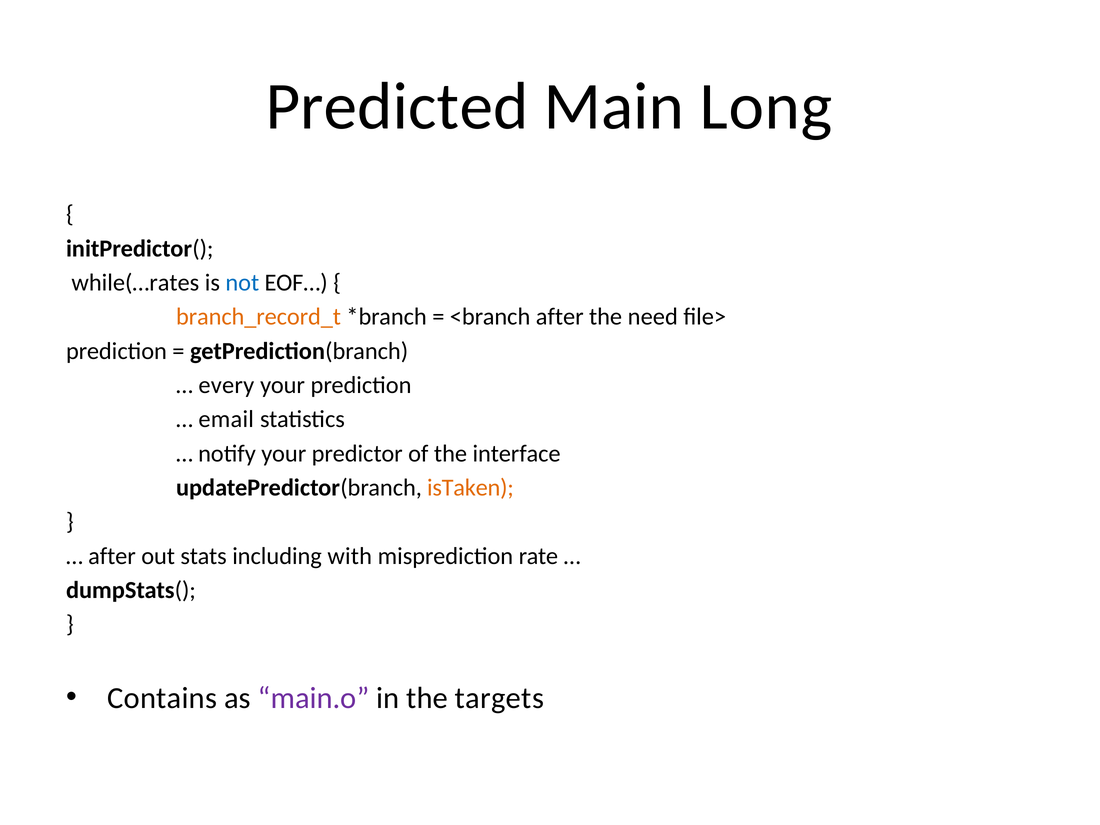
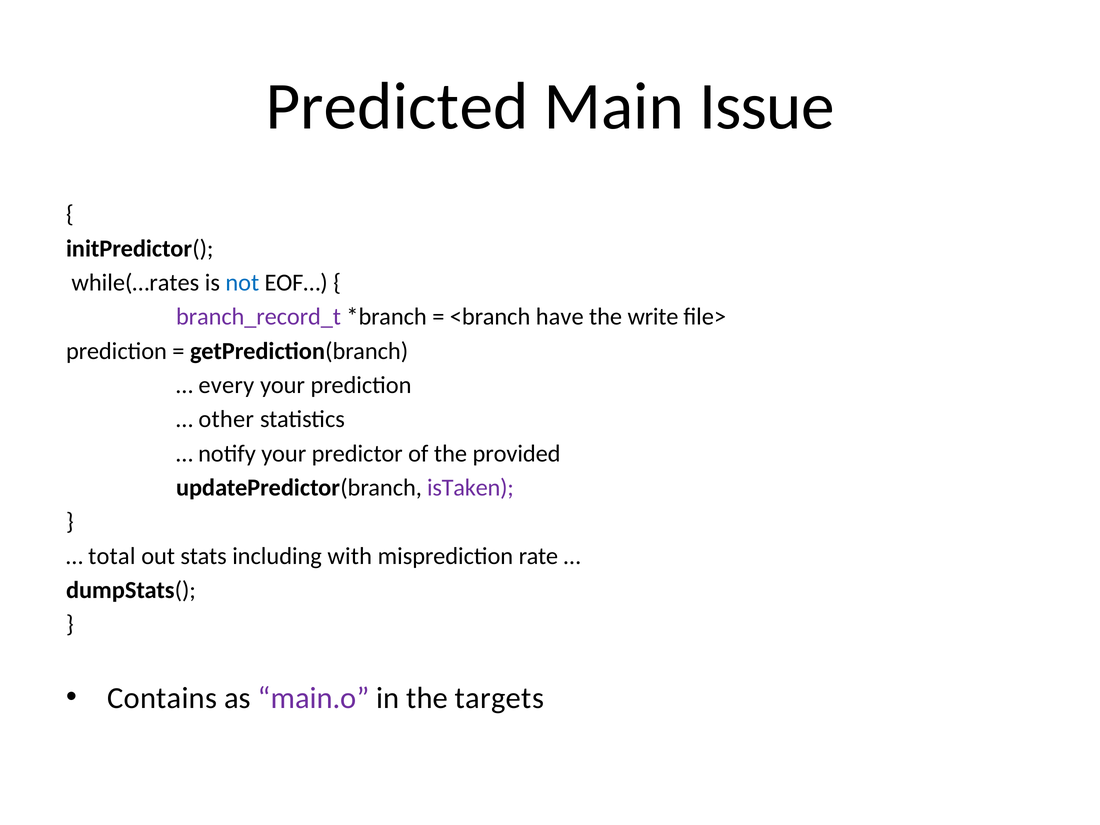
Long: Long -> Issue
branch_record_t colour: orange -> purple
<branch after: after -> have
need: need -> write
email: email -> other
interface: interface -> provided
isTaken colour: orange -> purple
after at (112, 556): after -> total
